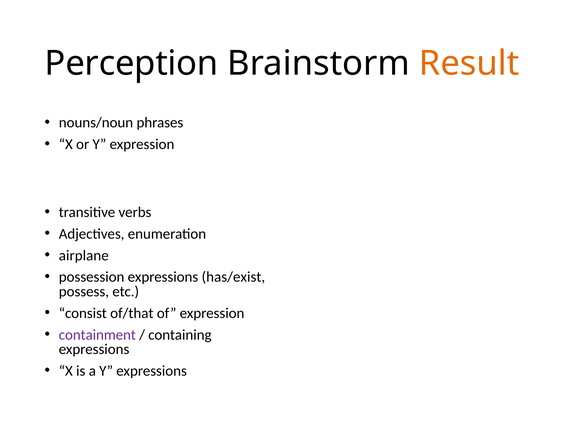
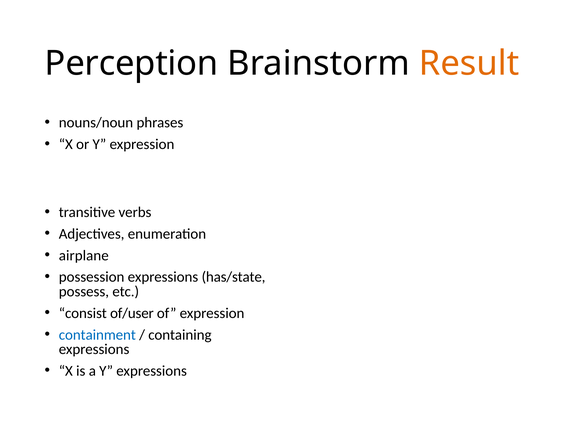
has/exist: has/exist -> has/state
of/that: of/that -> of/user
containment colour: purple -> blue
